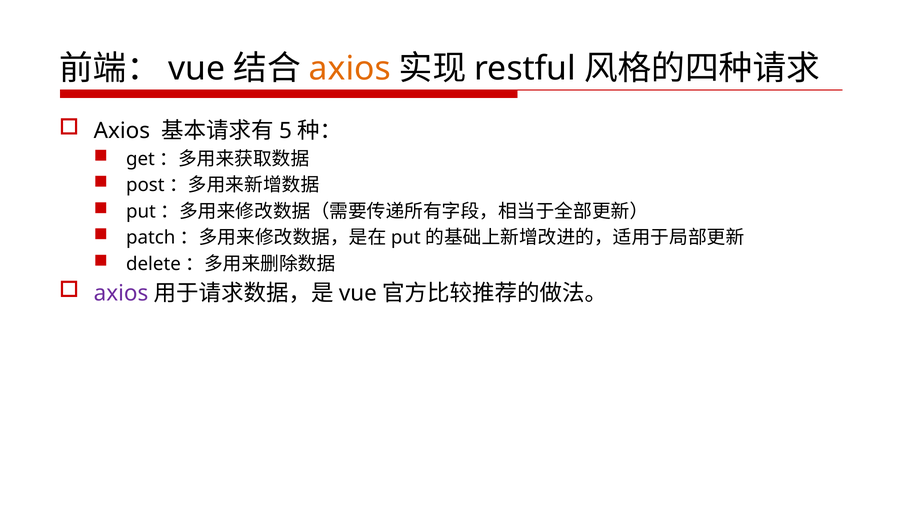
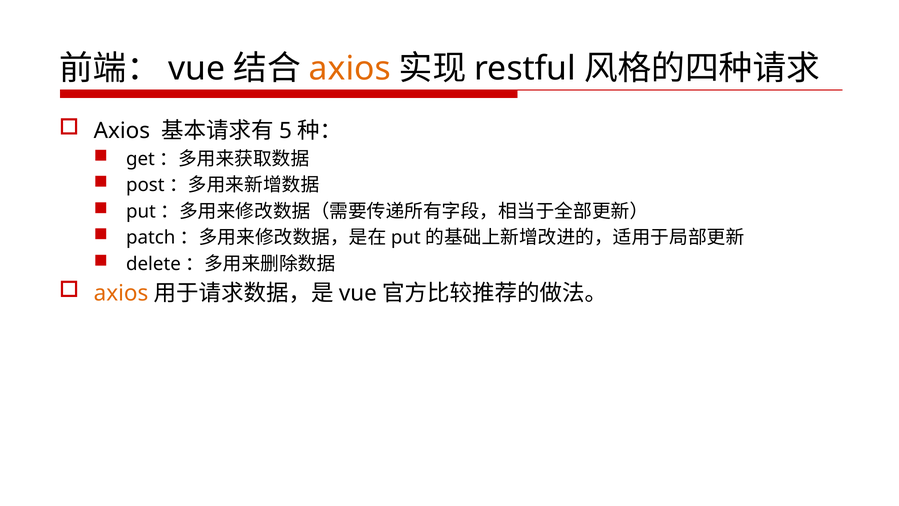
axios at (121, 293) colour: purple -> orange
